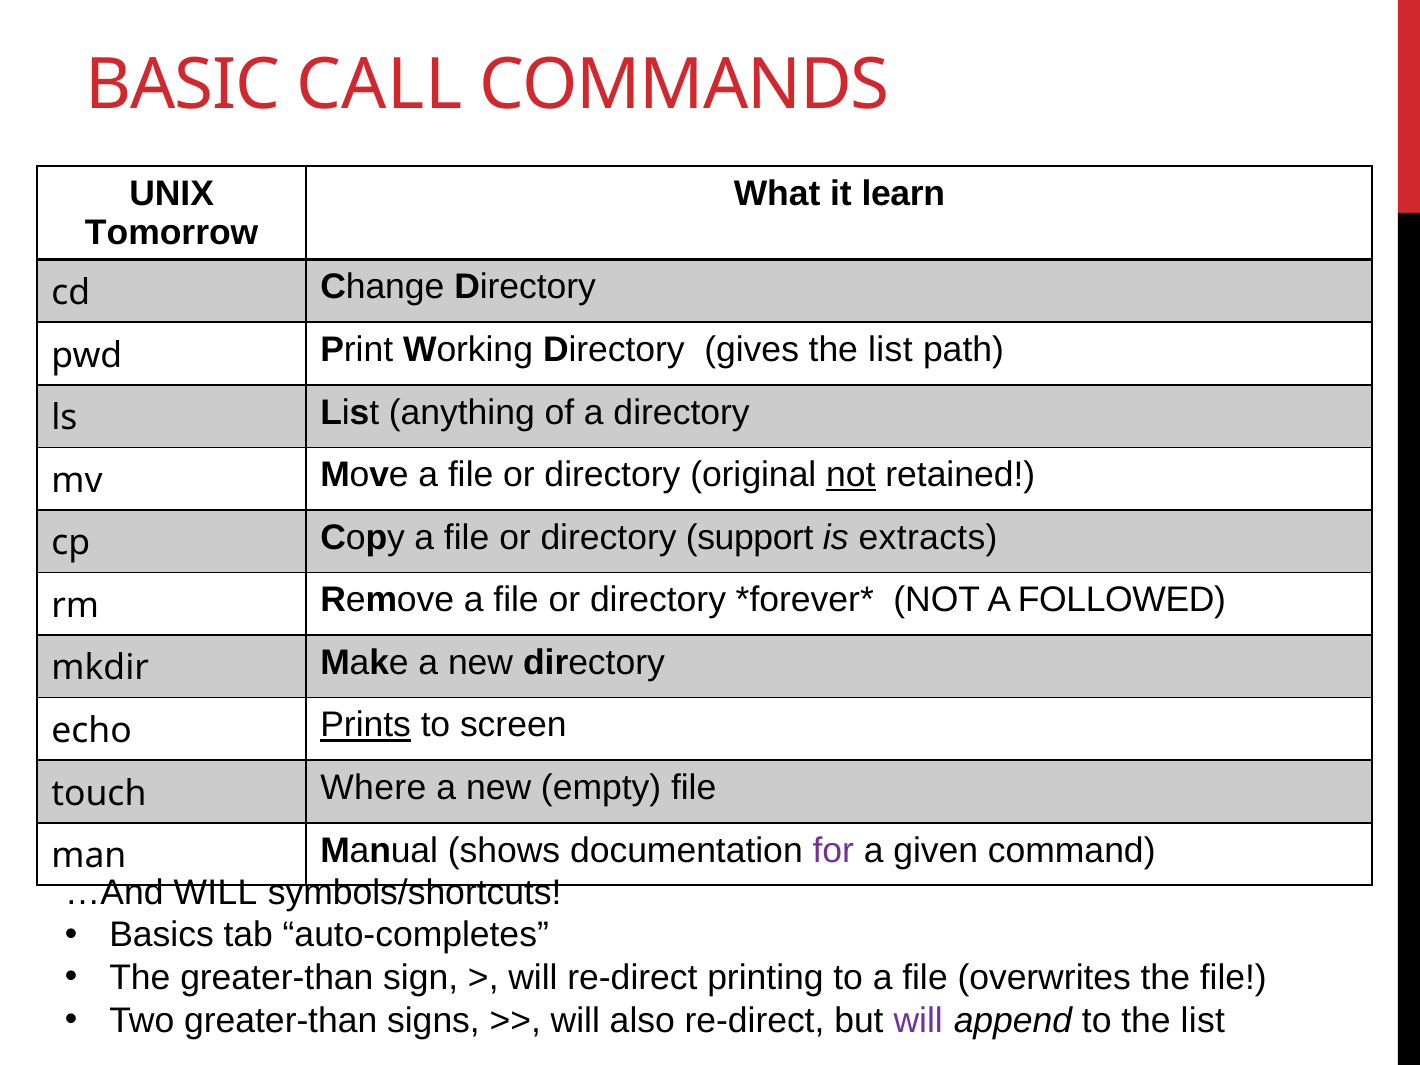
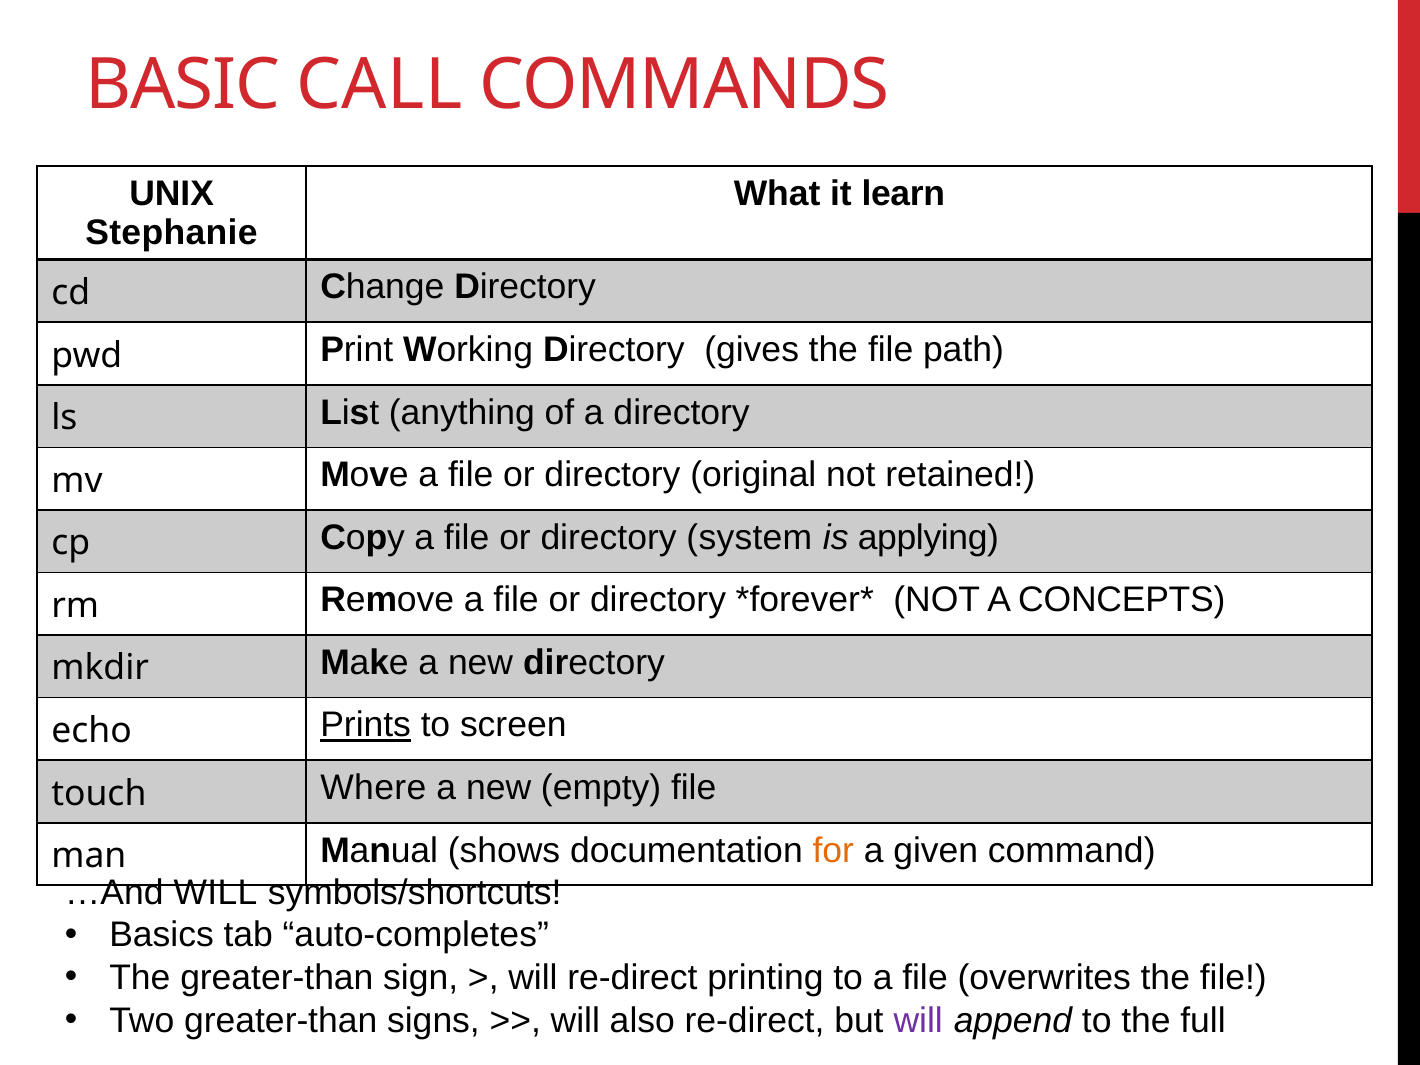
Tomorrow: Tomorrow -> Stephanie
gives the list: list -> file
not at (851, 475) underline: present -> none
support: support -> system
extracts: extracts -> applying
FOLLOWED: FOLLOWED -> CONCEPTS
for colour: purple -> orange
to the list: list -> full
